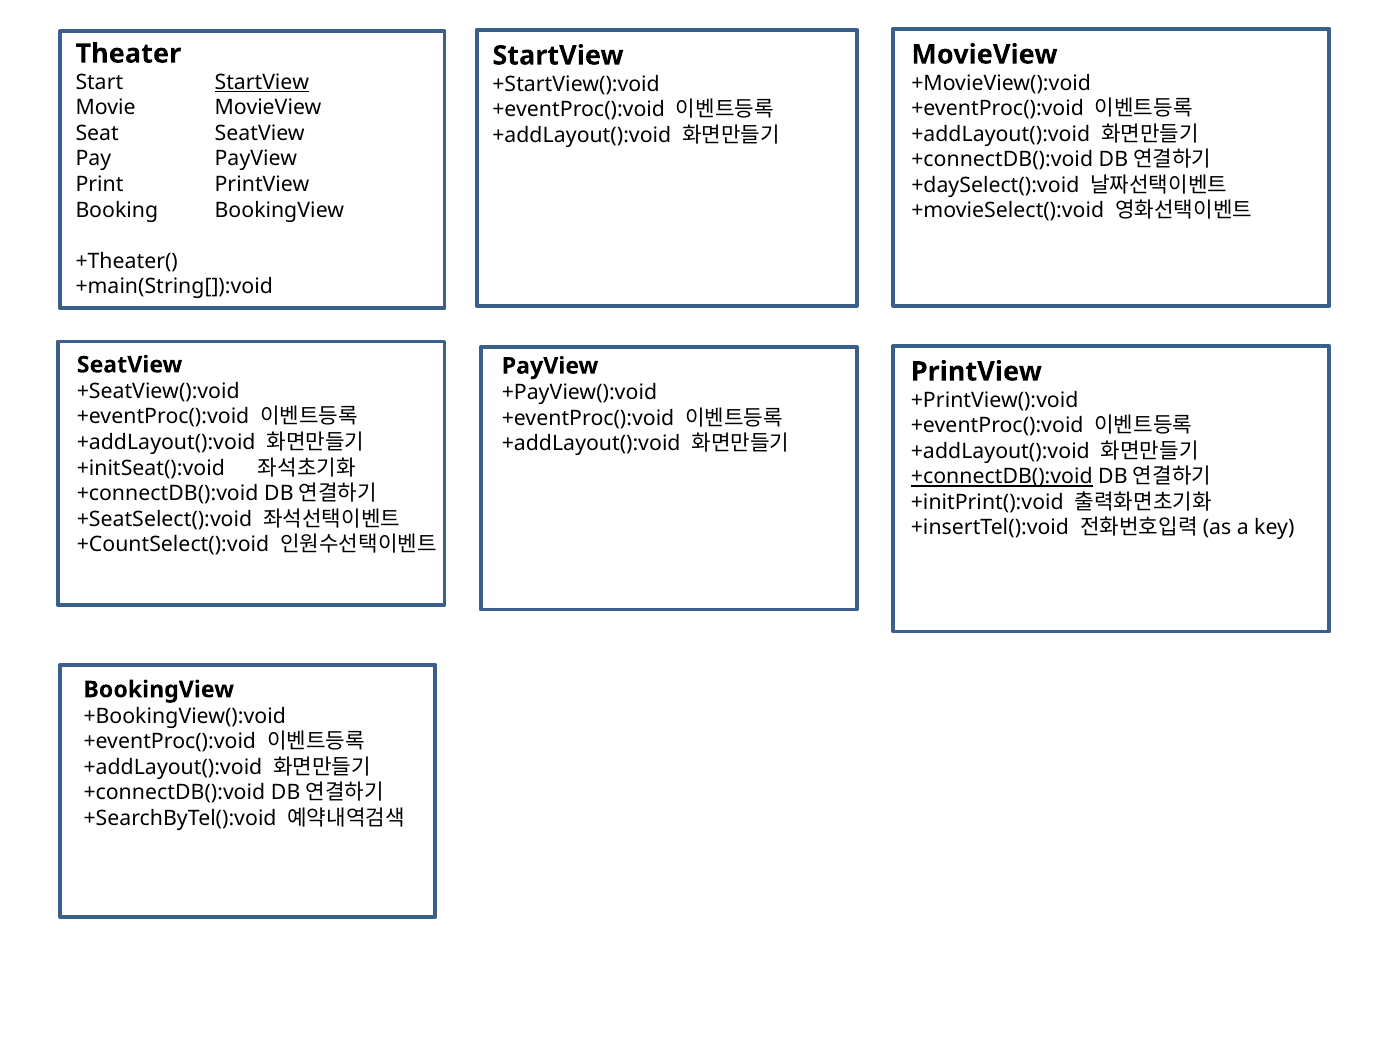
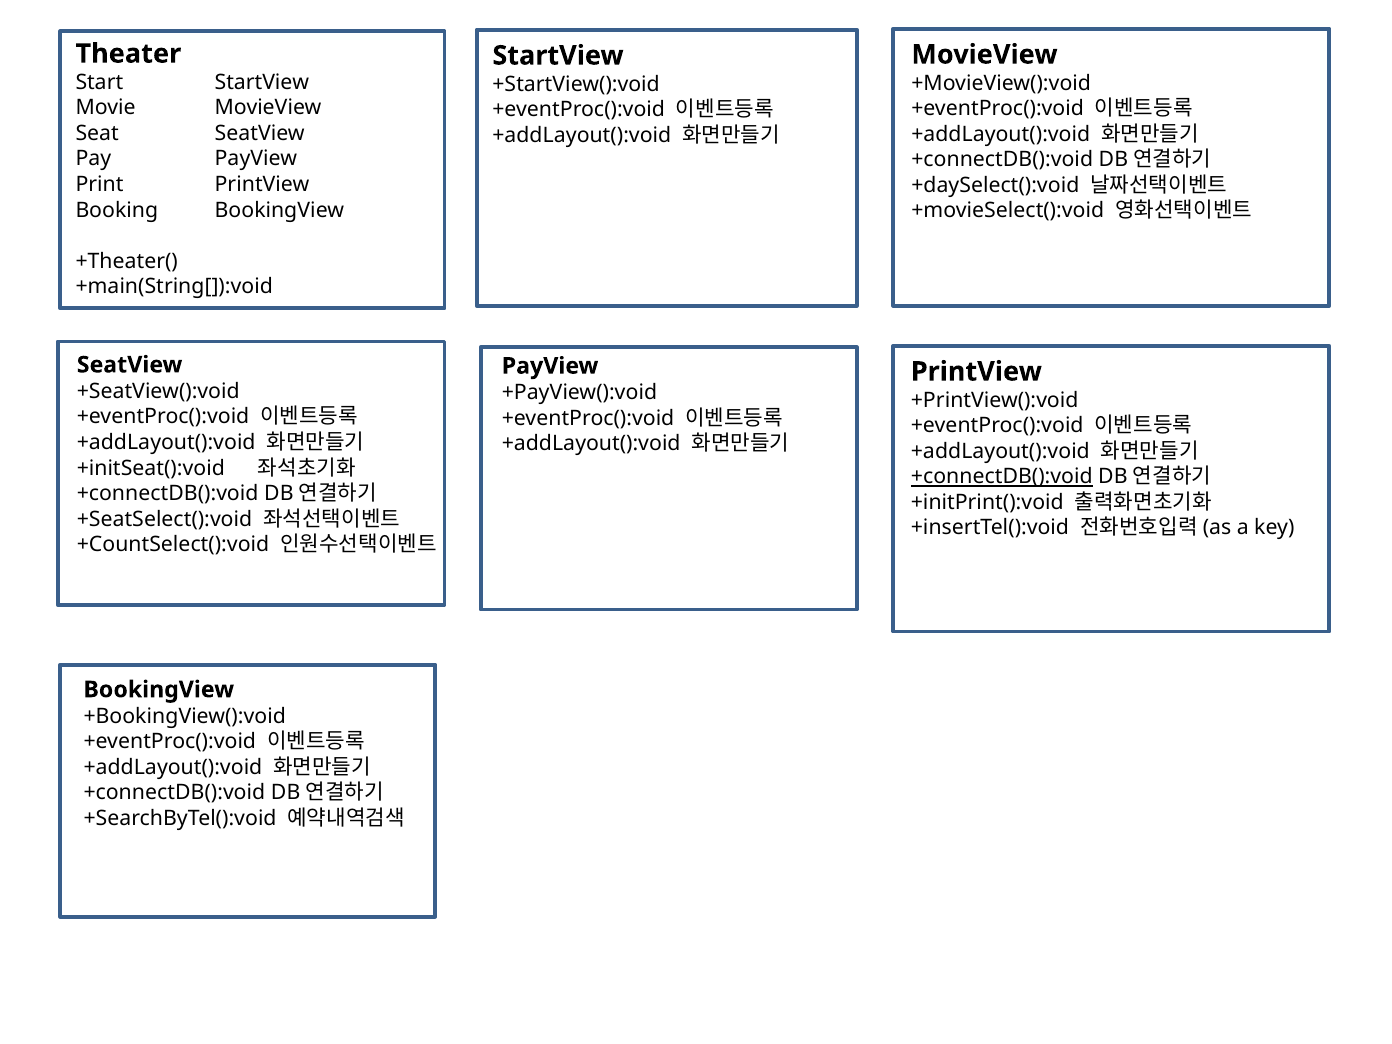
StartView at (262, 82) underline: present -> none
